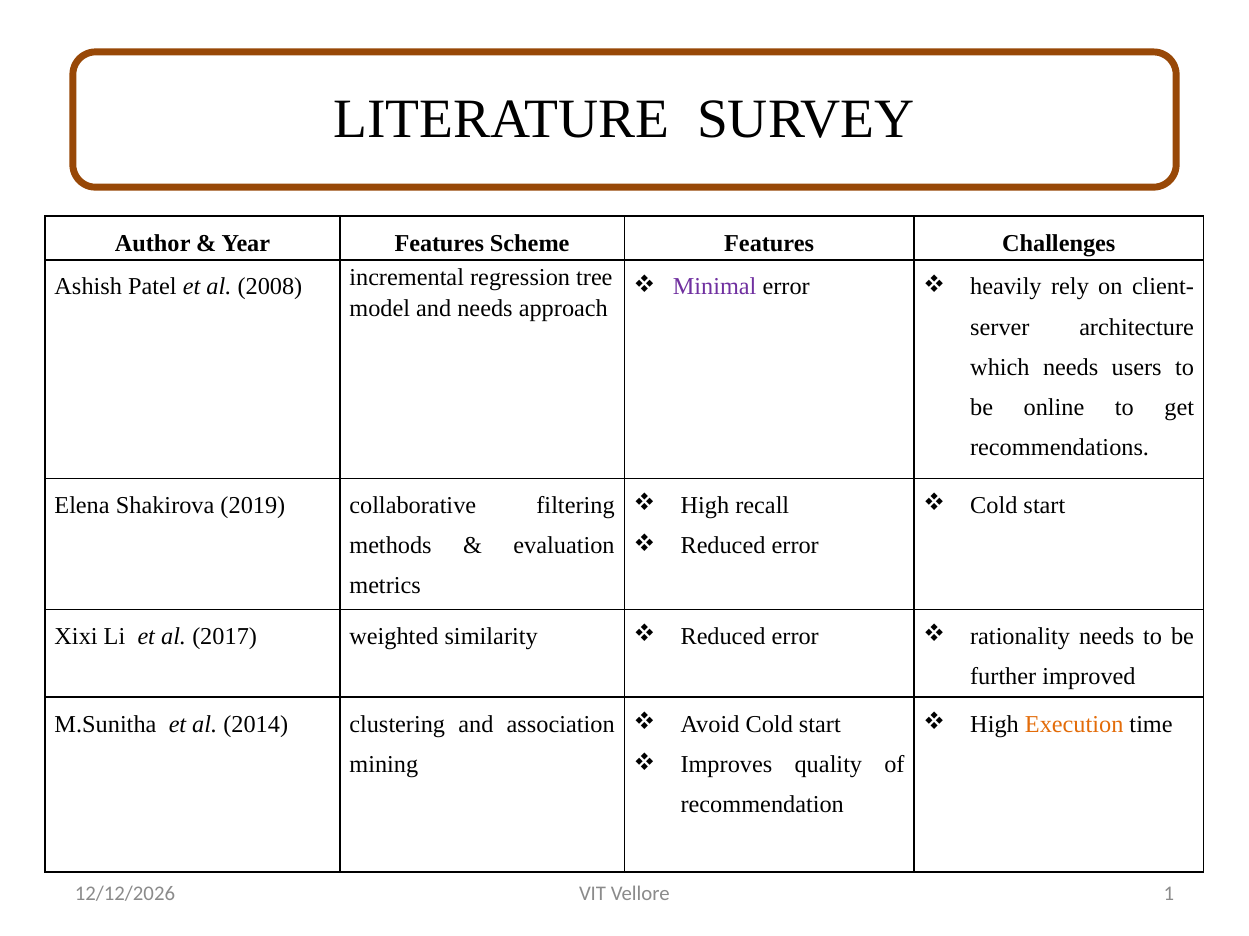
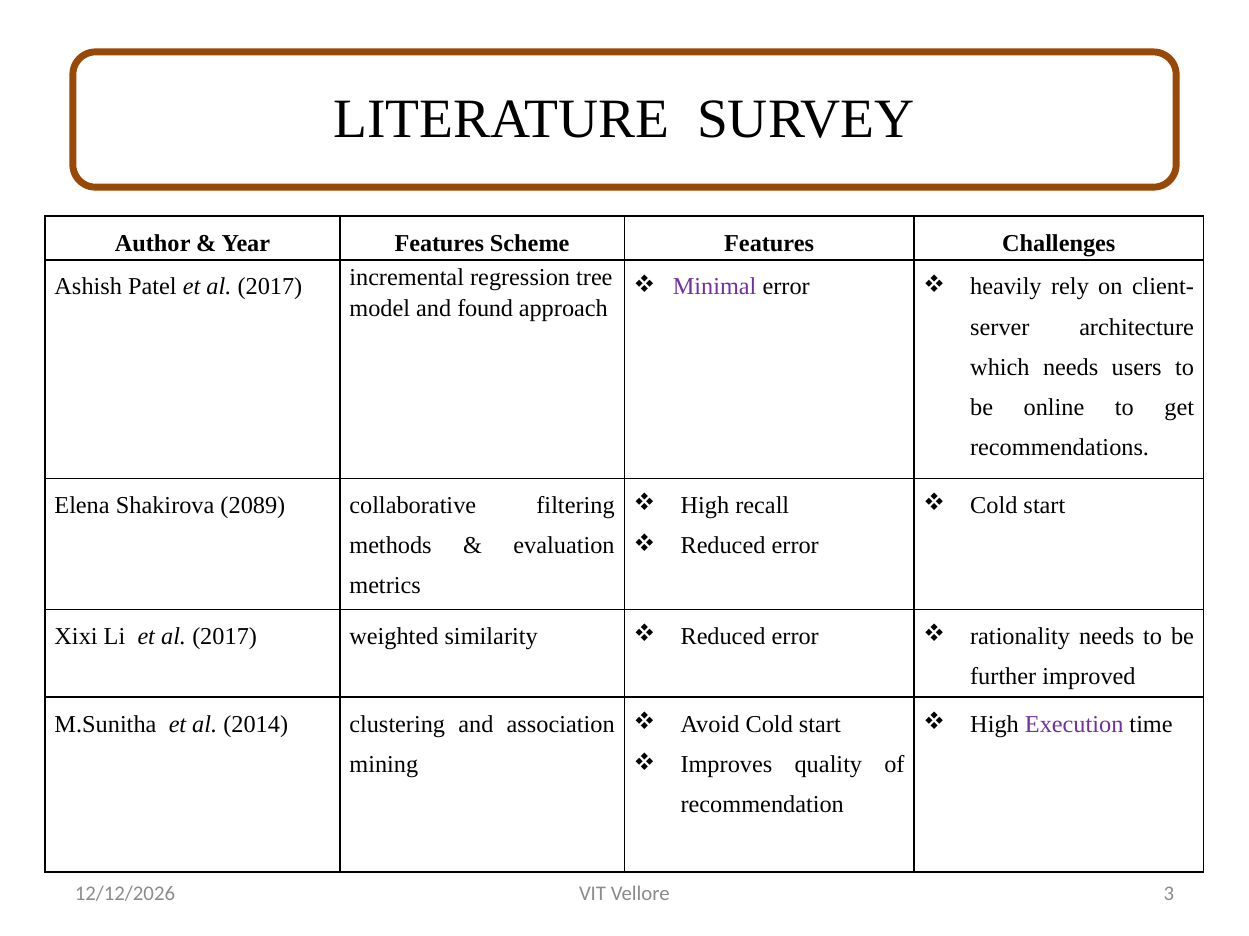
Patel et al 2008: 2008 -> 2017
and needs: needs -> found
2019: 2019 -> 2089
Execution colour: orange -> purple
1: 1 -> 3
